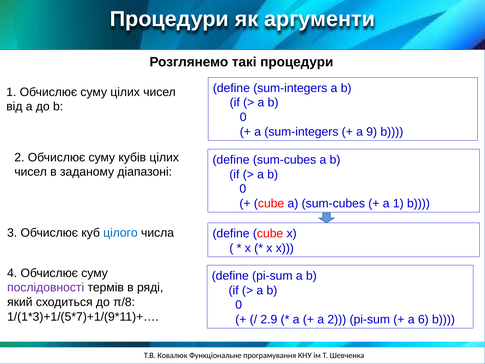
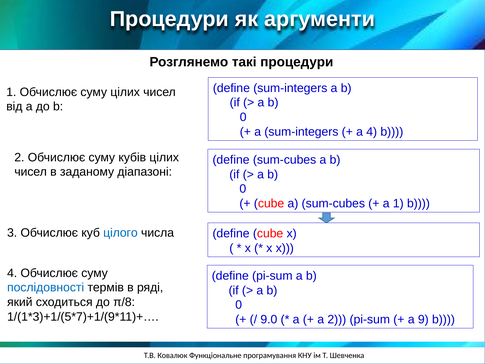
a 9: 9 -> 4
послідовності colour: purple -> blue
2.9: 2.9 -> 9.0
6: 6 -> 9
